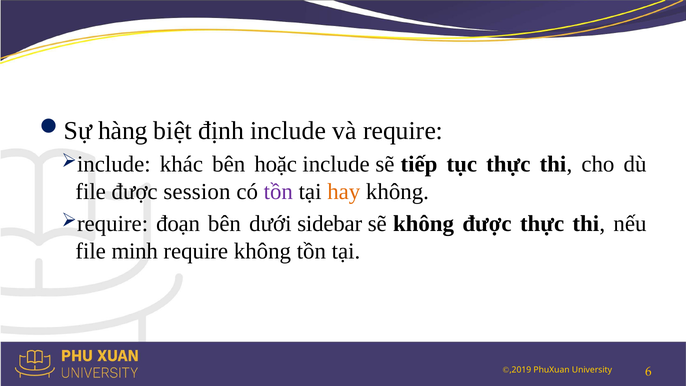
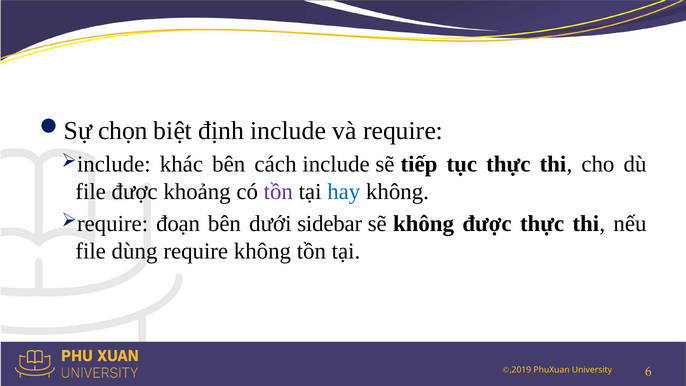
hàng: hàng -> chọn
hoặc: hoặc -> cách
session: session -> khoảng
hay colour: orange -> blue
minh: minh -> dùng
